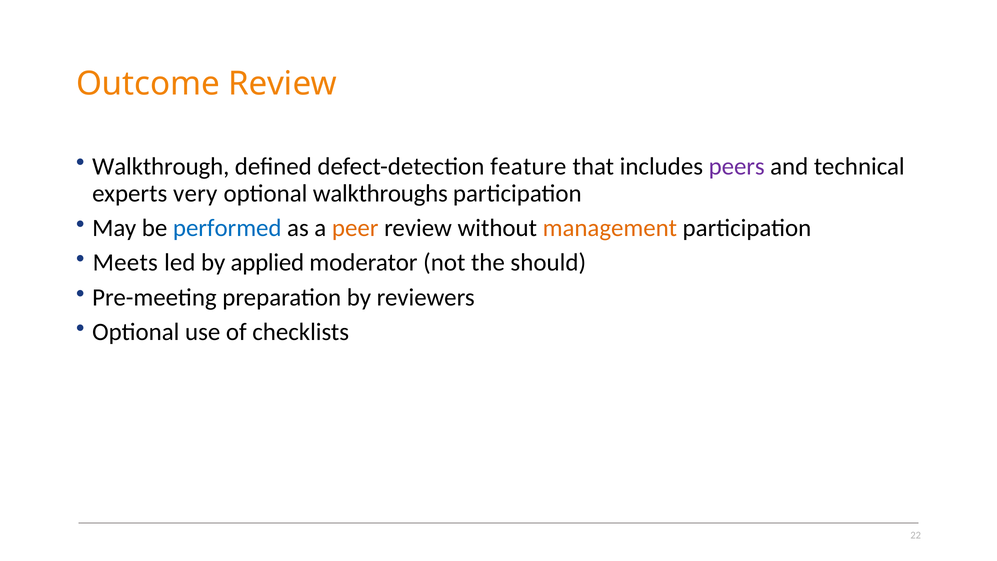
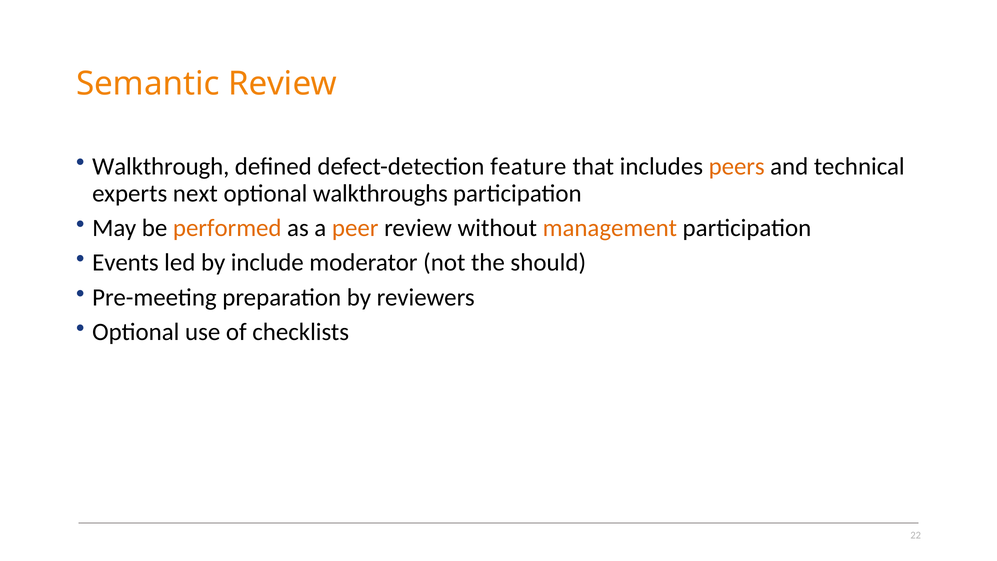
Outcome: Outcome -> Semantic
peers colour: purple -> orange
very: very -> next
performed colour: blue -> orange
Meets: Meets -> Events
applied: applied -> include
